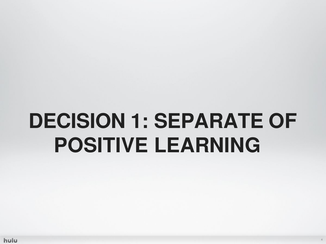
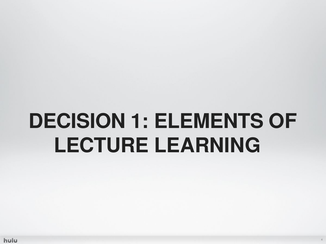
SEPARATE: SEPARATE -> ELEMENTS
POSITIVE: POSITIVE -> LECTURE
